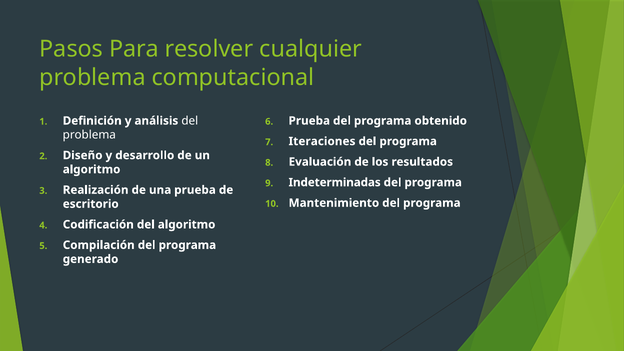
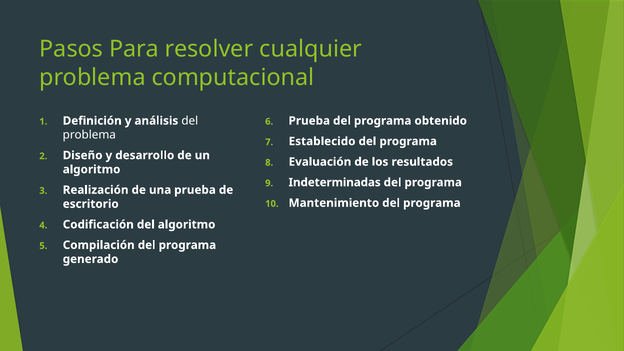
Iteraciones: Iteraciones -> Establecido
